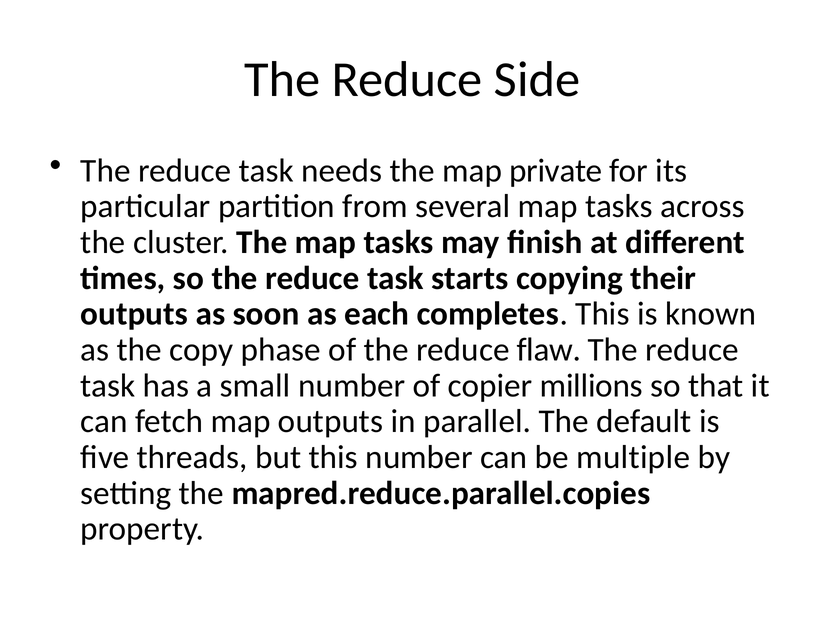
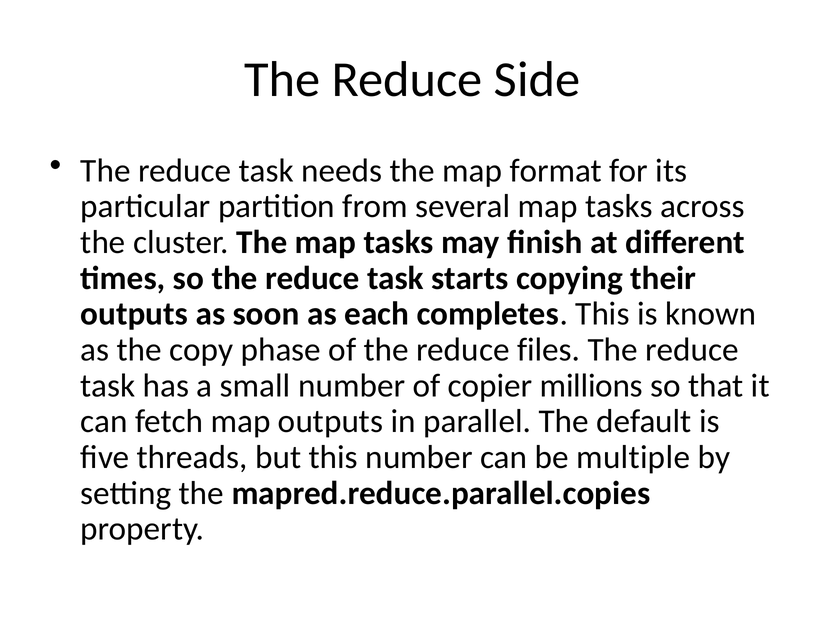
private: private -> format
flaw: flaw -> files
